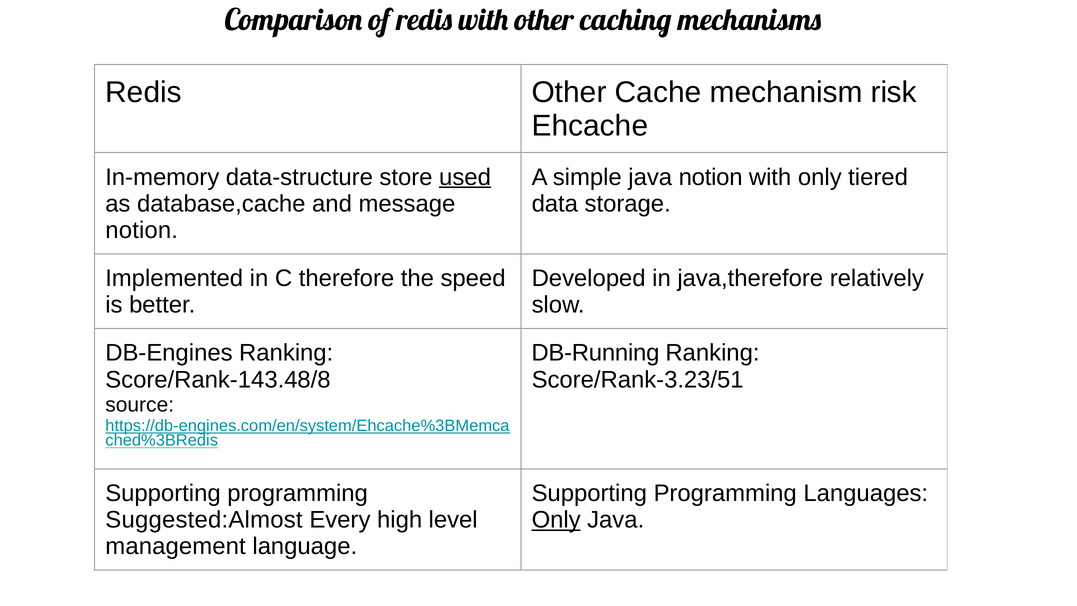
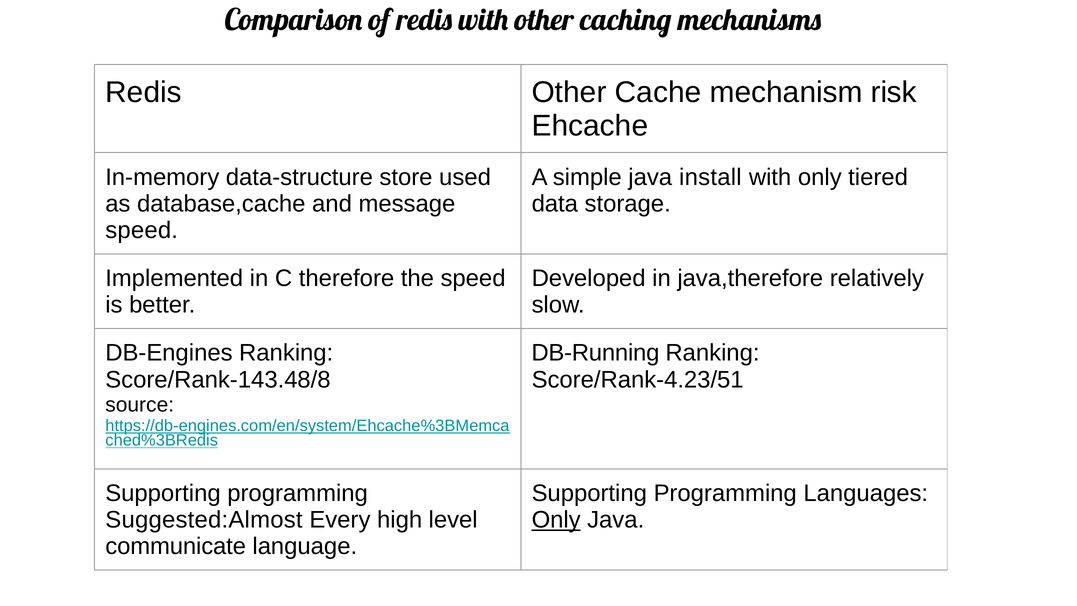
used underline: present -> none
java notion: notion -> install
notion at (142, 230): notion -> speed
Score/Rank-3.23/51: Score/Rank-3.23/51 -> Score/Rank-4.23/51
management: management -> communicate
